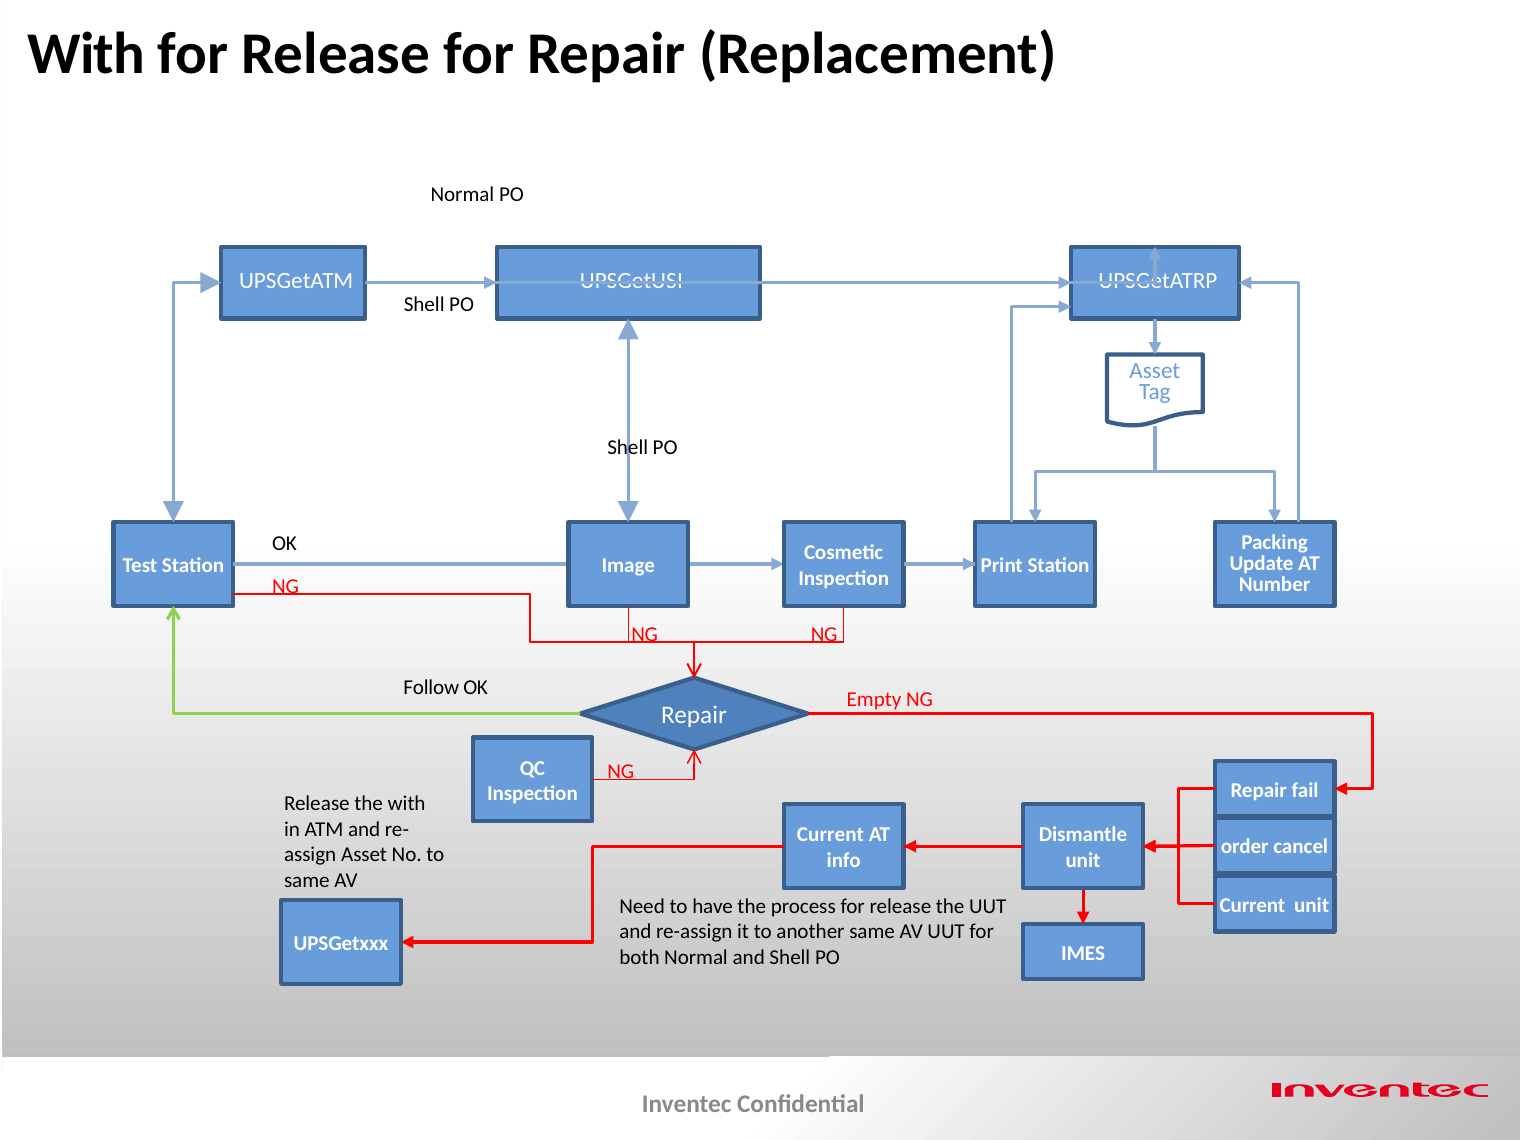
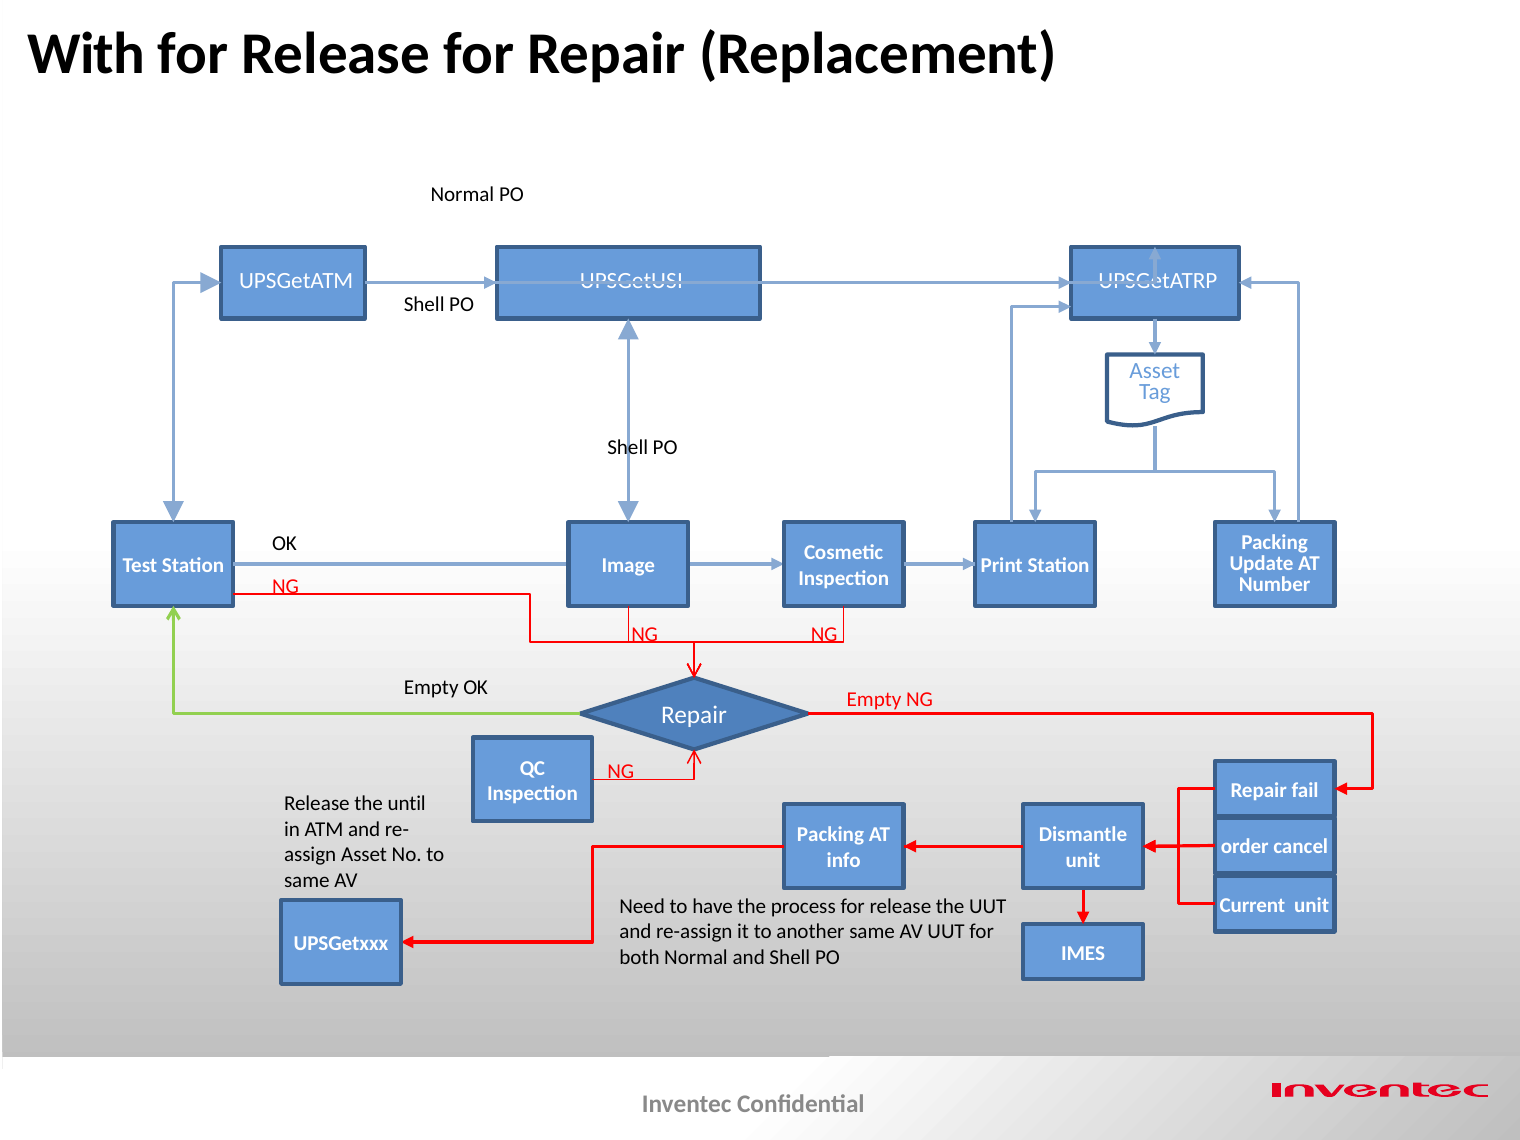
Follow at (431, 687): Follow -> Empty
the with: with -> until
Current at (830, 835): Current -> Packing
